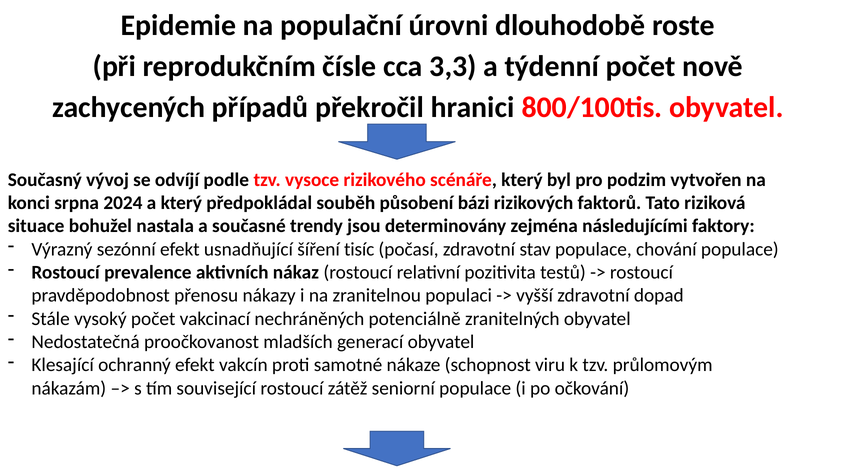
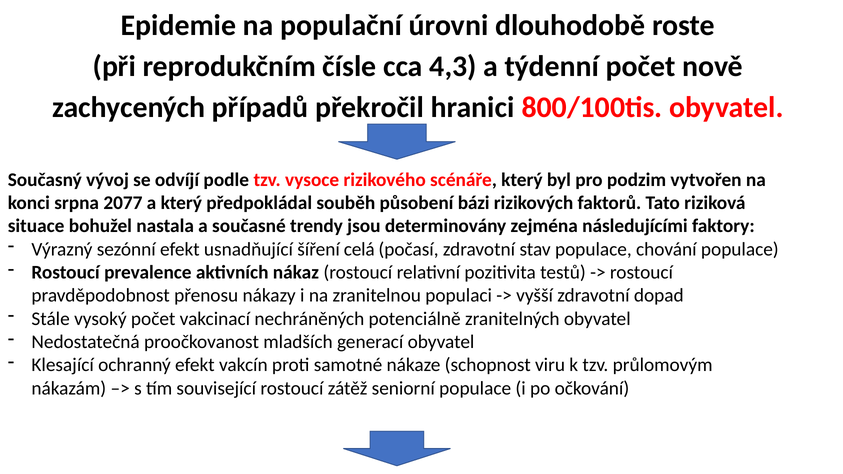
3,3: 3,3 -> 4,3
2024: 2024 -> 2077
tisíc: tisíc -> celá
